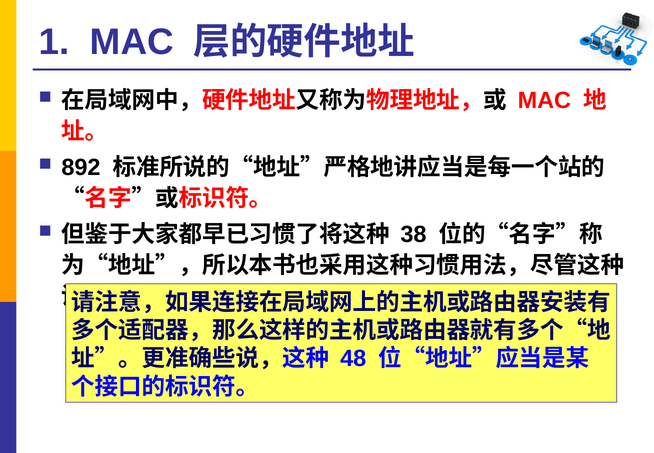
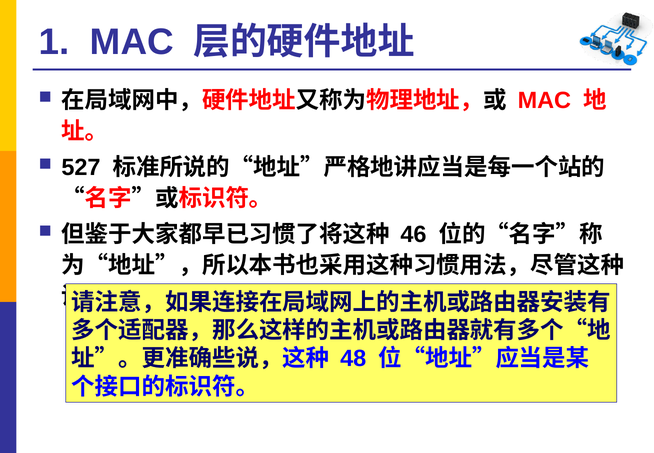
892: 892 -> 527
38: 38 -> 46
